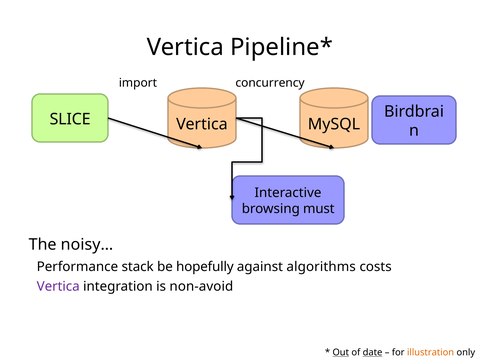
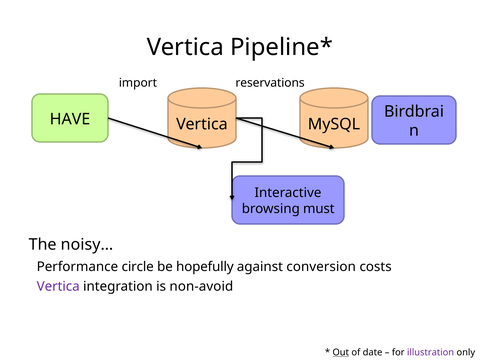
concurrency: concurrency -> reservations
SLICE: SLICE -> HAVE
stack: stack -> circle
algorithms: algorithms -> conversion
date underline: present -> none
illustration colour: orange -> purple
